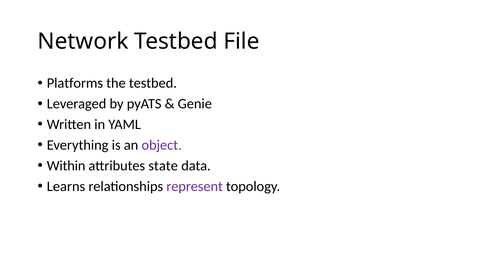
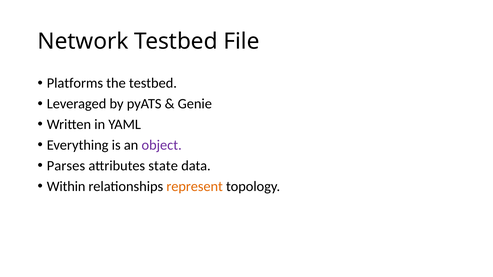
Within: Within -> Parses
Learns: Learns -> Within
represent colour: purple -> orange
